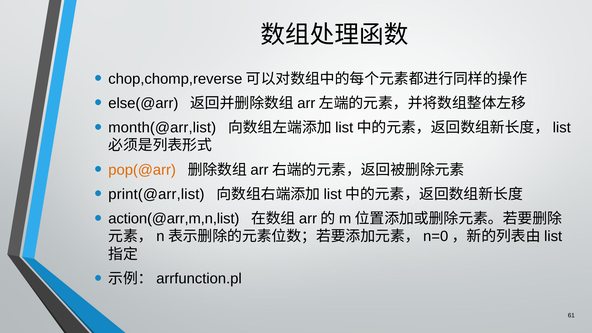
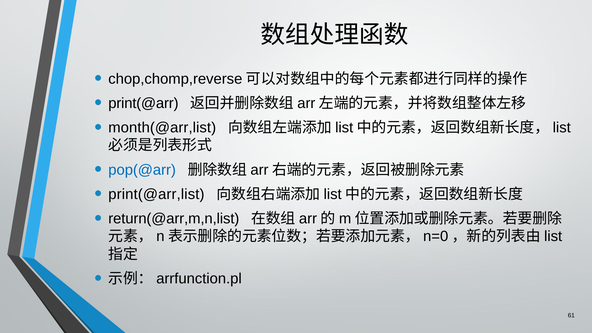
else(@arr: else(@arr -> print(@arr
pop(@arr colour: orange -> blue
action(@arr,m,n,list: action(@arr,m,n,list -> return(@arr,m,n,list
